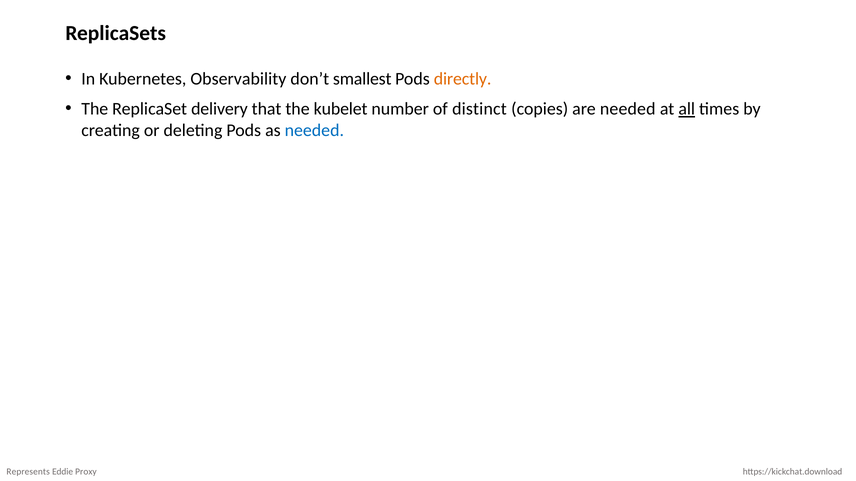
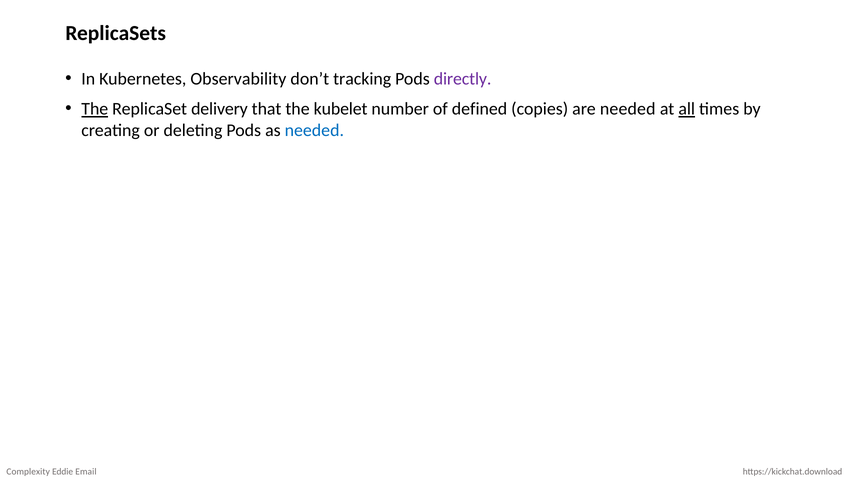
smallest: smallest -> tracking
directly colour: orange -> purple
The at (95, 109) underline: none -> present
distinct: distinct -> defined
Represents: Represents -> Complexity
Proxy: Proxy -> Email
